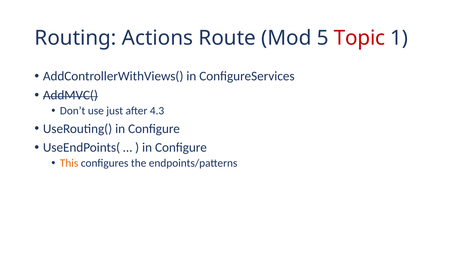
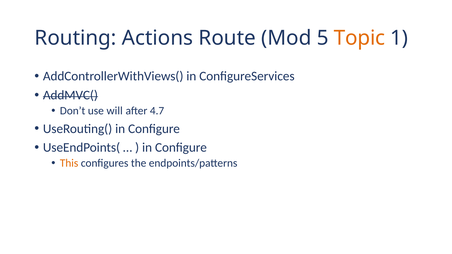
Topic colour: red -> orange
just: just -> will
4.3: 4.3 -> 4.7
